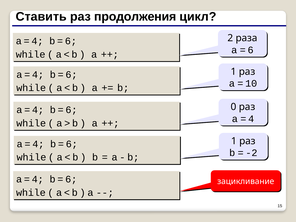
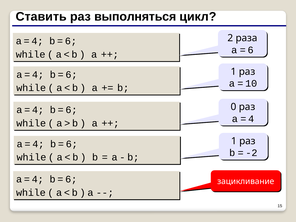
продолжения: продолжения -> выполняться
